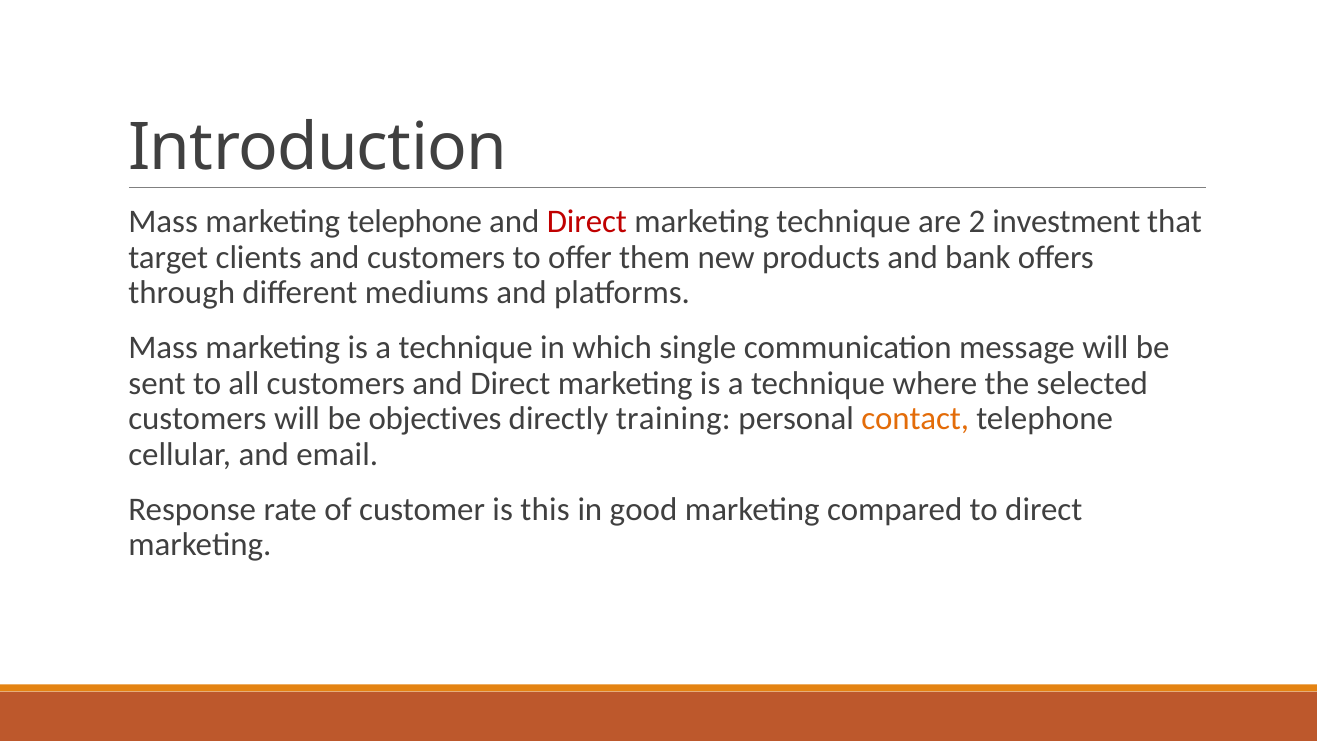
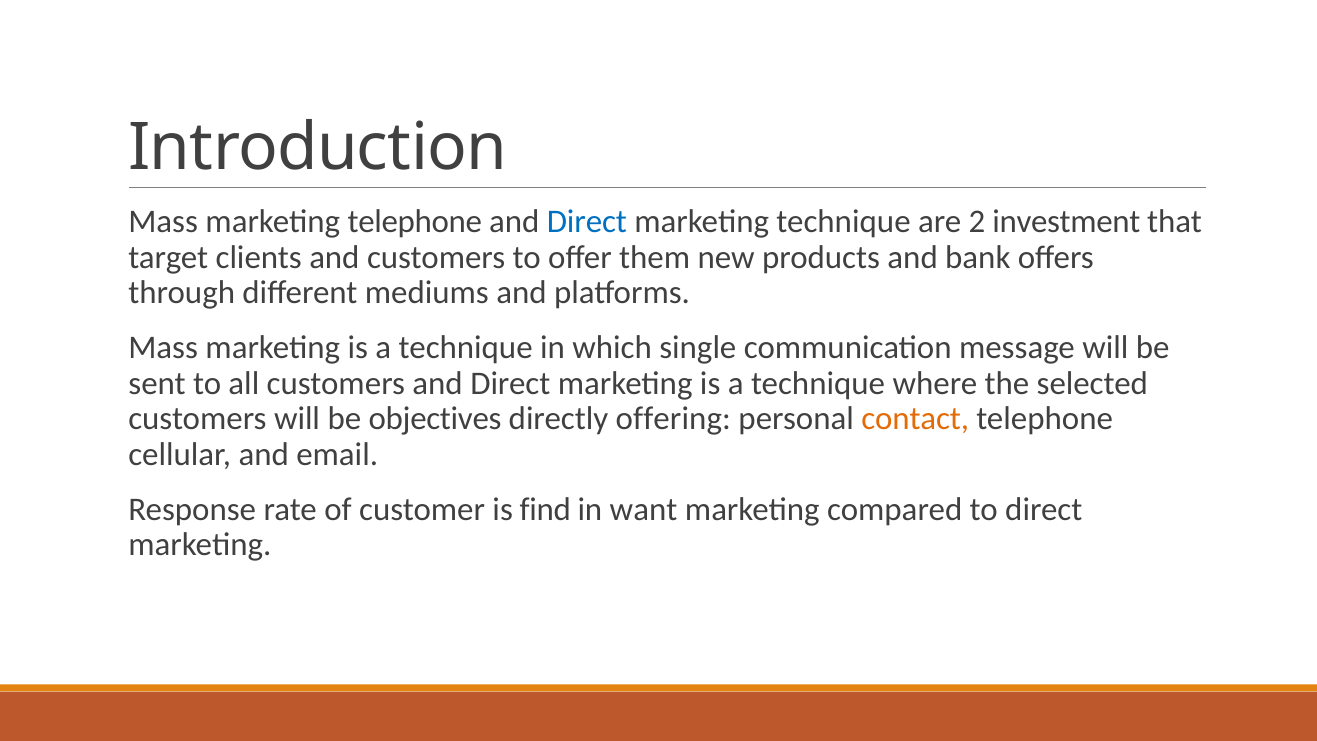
Direct at (587, 222) colour: red -> blue
training: training -> offering
this: this -> find
good: good -> want
